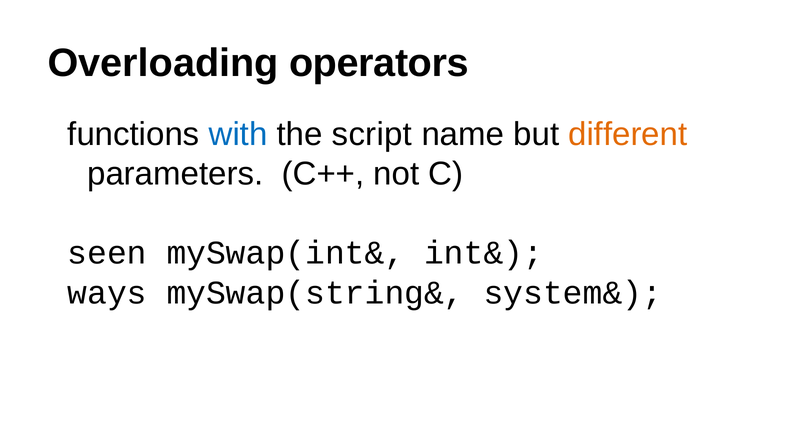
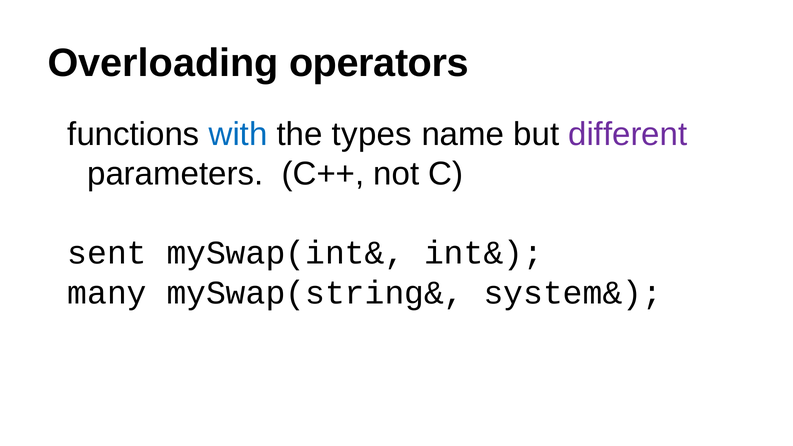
script: script -> types
different colour: orange -> purple
seen: seen -> sent
ways: ways -> many
